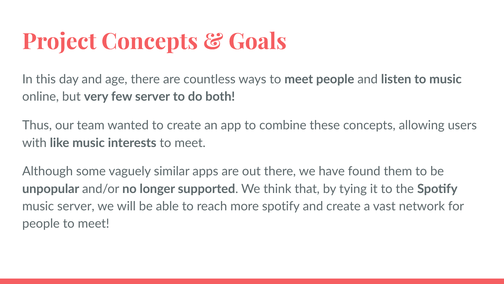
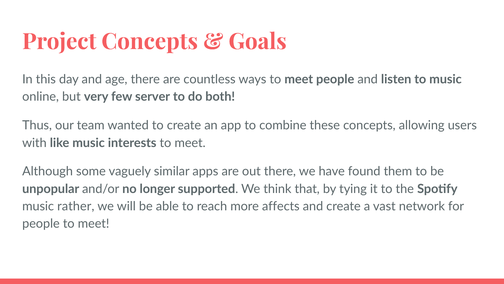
music server: server -> rather
more spotify: spotify -> affects
